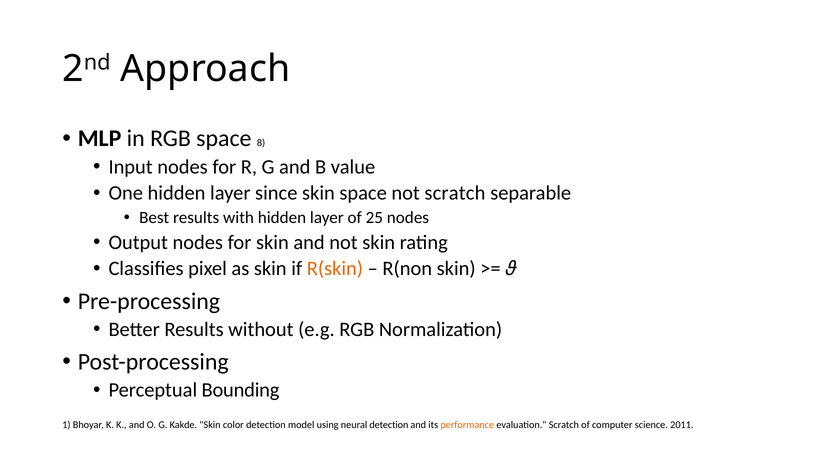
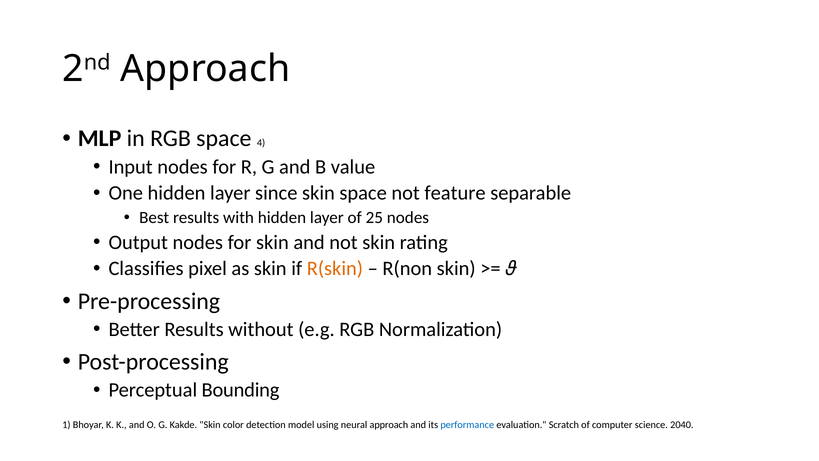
8: 8 -> 4
not scratch: scratch -> feature
neural detection: detection -> approach
performance colour: orange -> blue
2011: 2011 -> 2040
